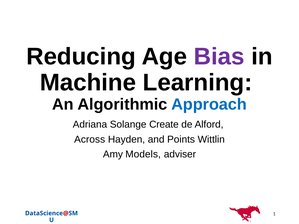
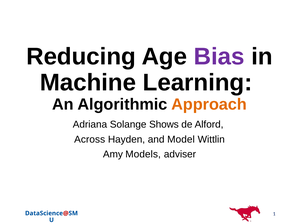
Approach colour: blue -> orange
Create: Create -> Shows
Points: Points -> Model
